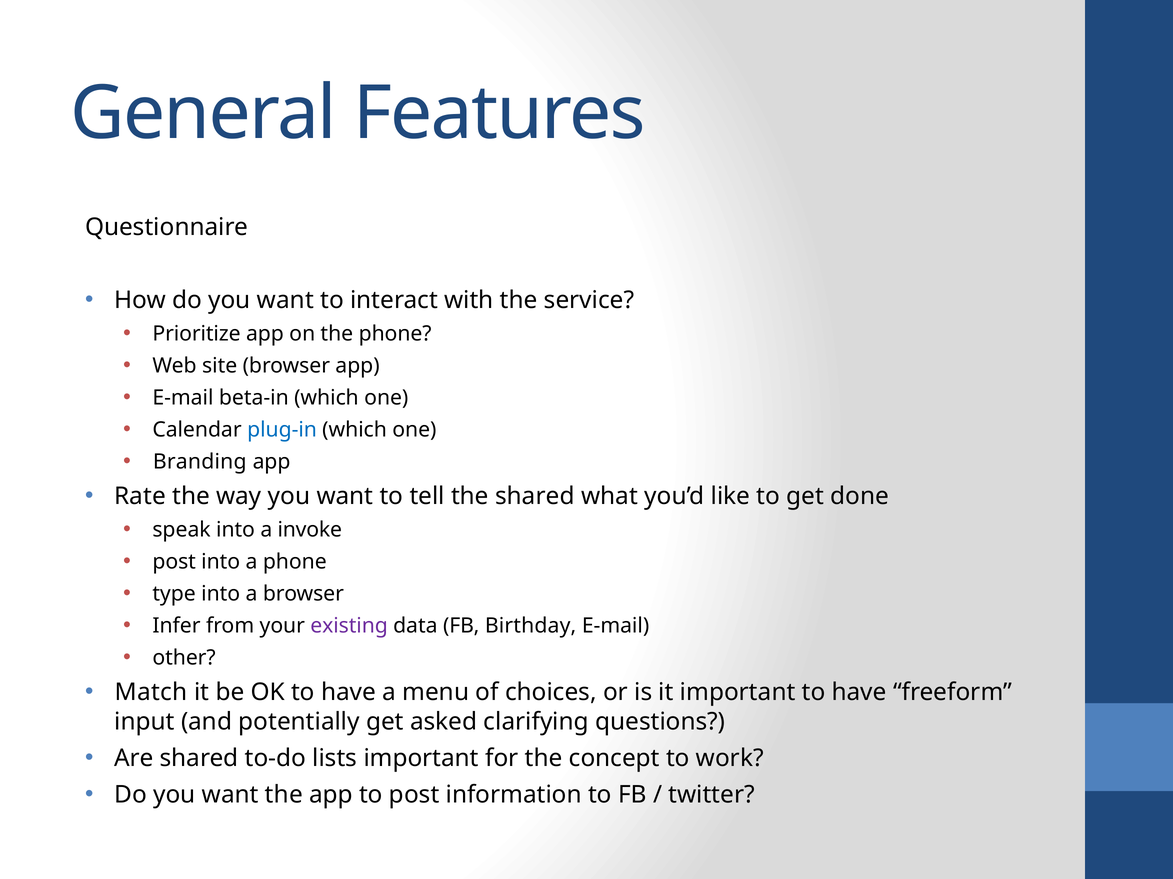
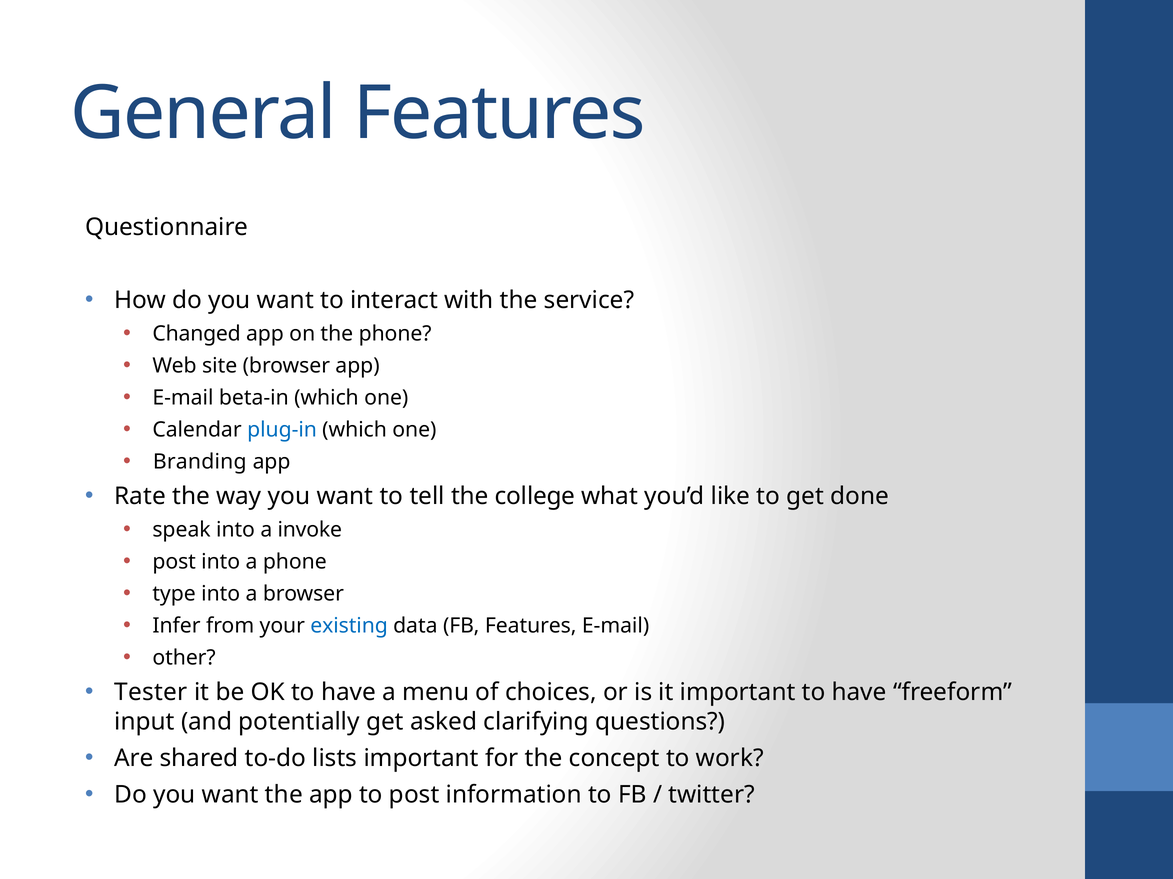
Prioritize: Prioritize -> Changed
the shared: shared -> college
existing colour: purple -> blue
FB Birthday: Birthday -> Features
Match: Match -> Tester
